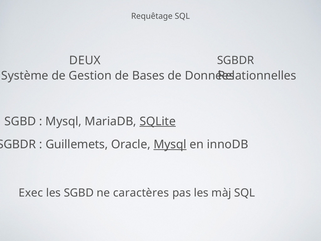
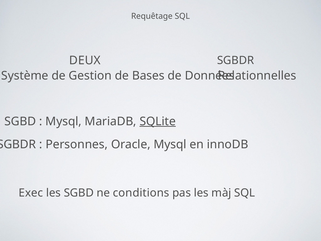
Guillemets: Guillemets -> Personnes
Mysql at (170, 144) underline: present -> none
caractères: caractères -> conditions
